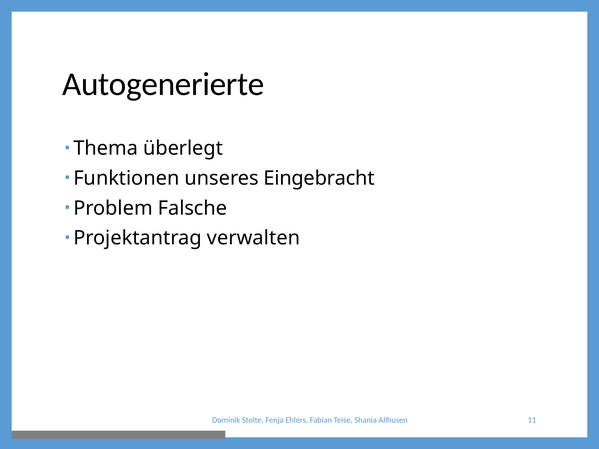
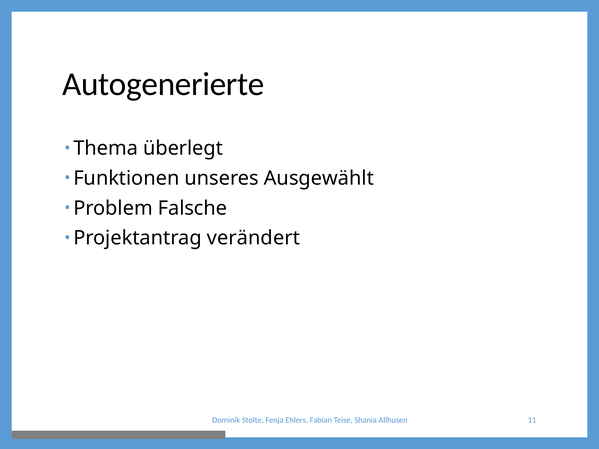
Eingebracht: Eingebracht -> Ausgewählt
verwalten: verwalten -> verändert
